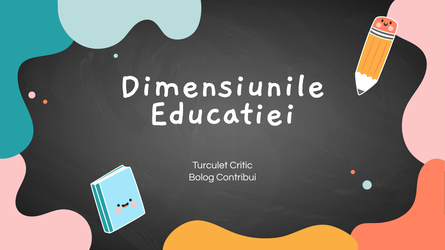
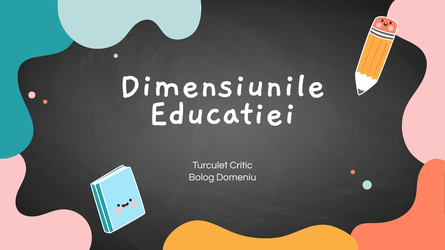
Contribui: Contribui -> Domeniu
